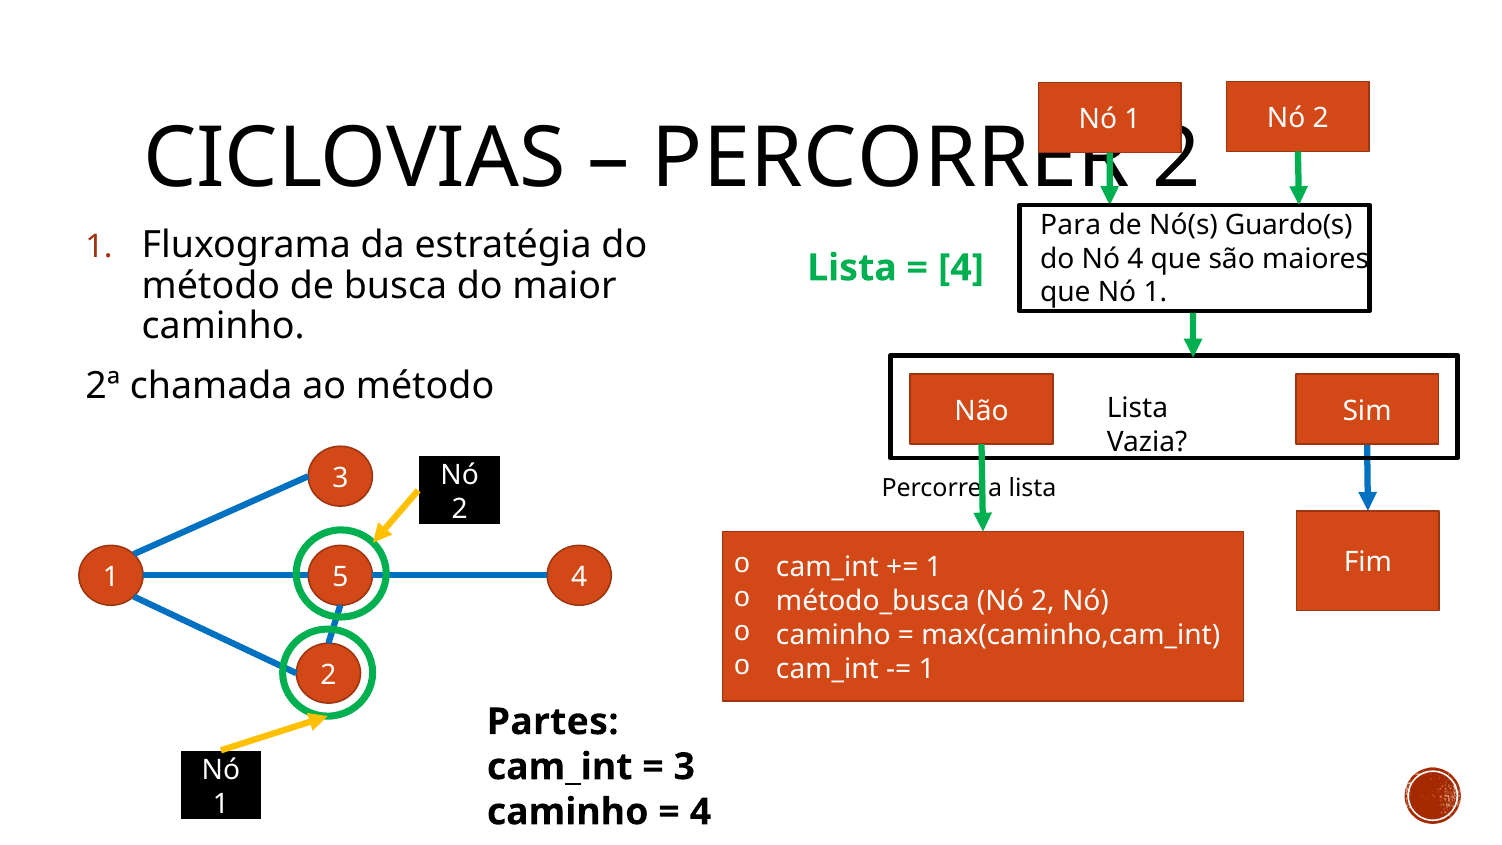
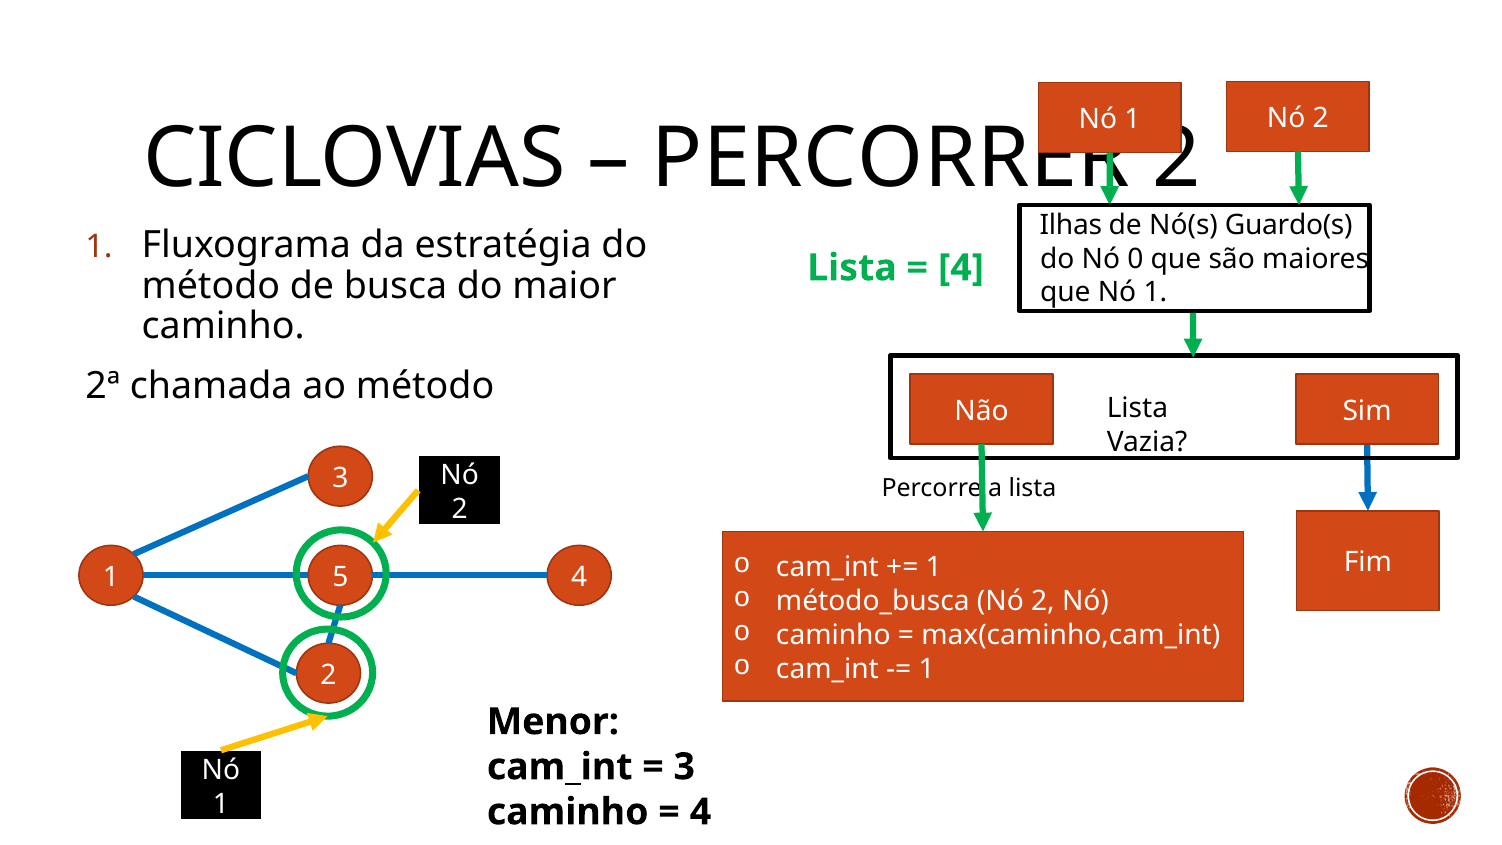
Para: Para -> Ilhas
Nó 4: 4 -> 0
Partes: Partes -> Menor
